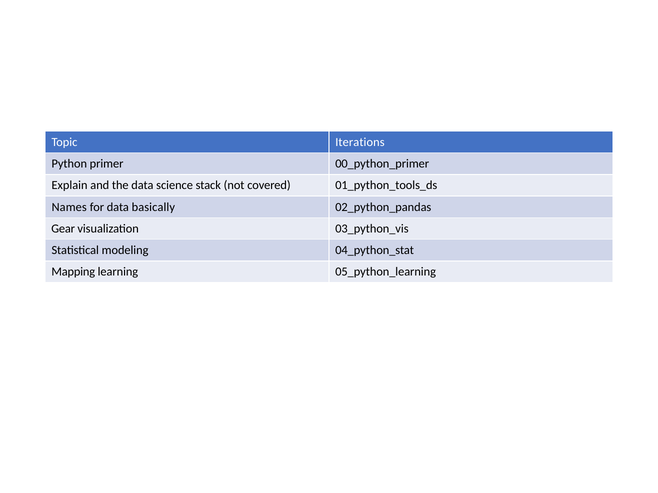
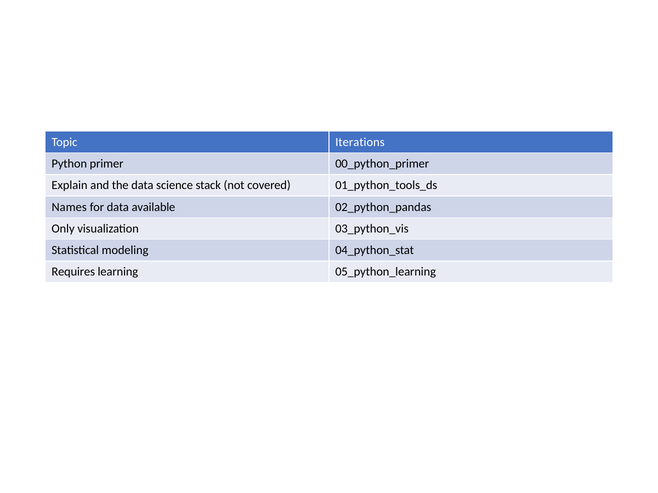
basically: basically -> available
Gear: Gear -> Only
Mapping: Mapping -> Requires
